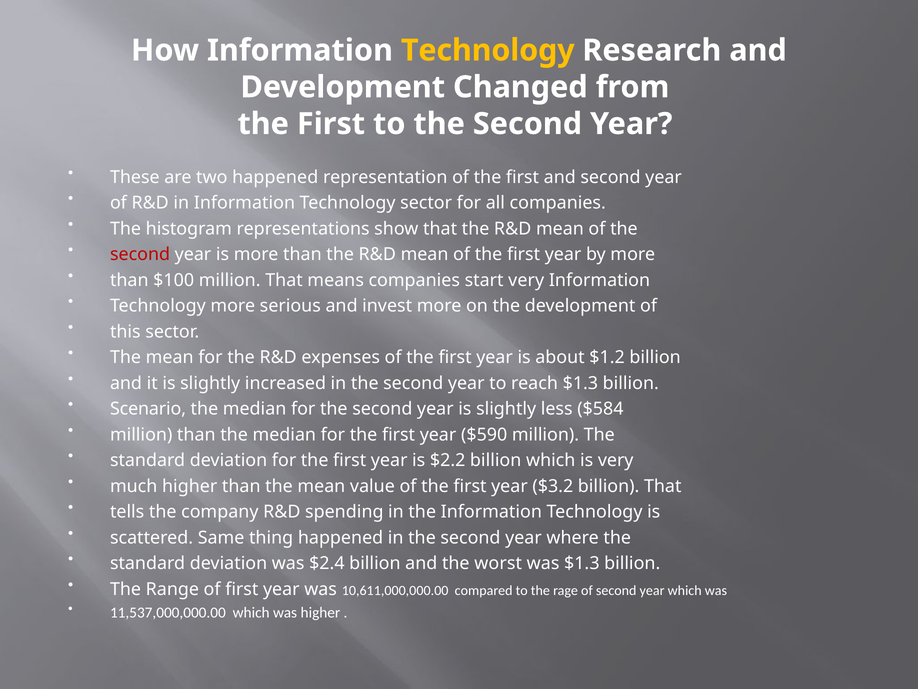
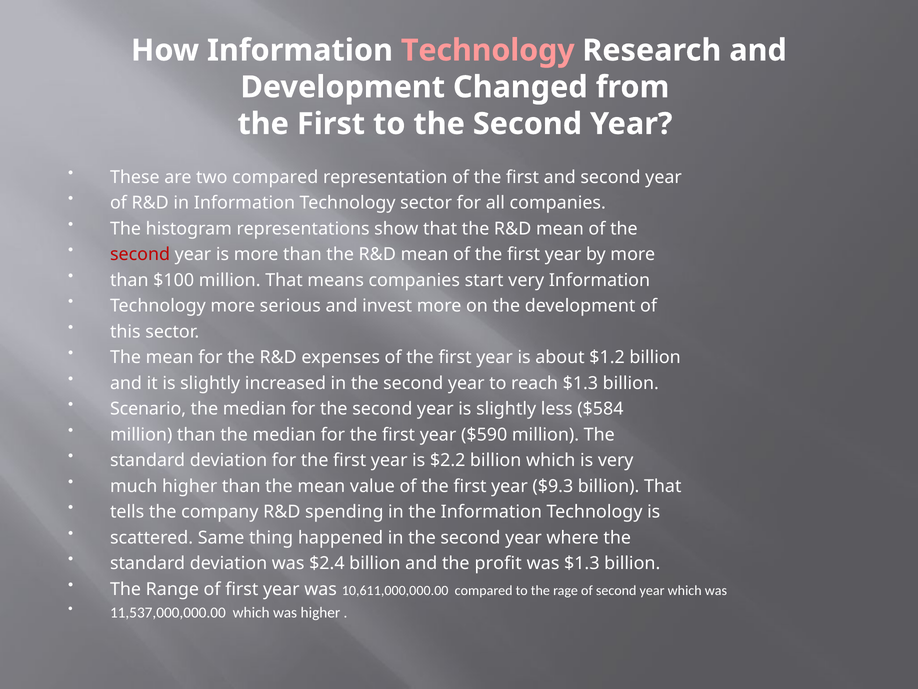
Technology at (488, 50) colour: yellow -> pink
two happened: happened -> compared
$3.2: $3.2 -> $9.3
worst: worst -> profit
